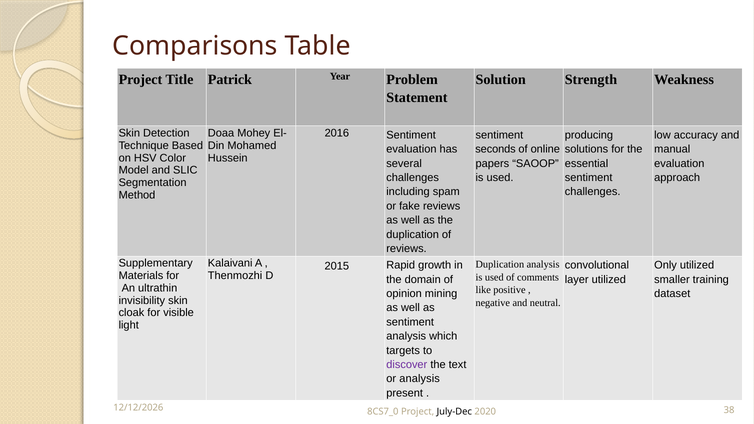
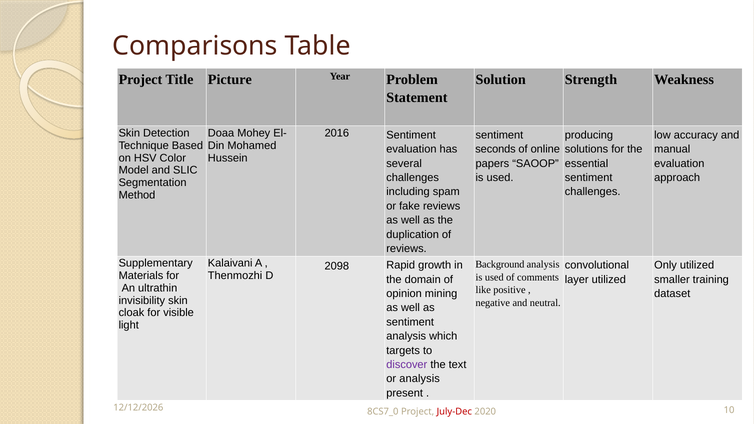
Patrick: Patrick -> Picture
Duplication at (500, 264): Duplication -> Background
2015: 2015 -> 2098
July-Dec colour: black -> red
38: 38 -> 10
